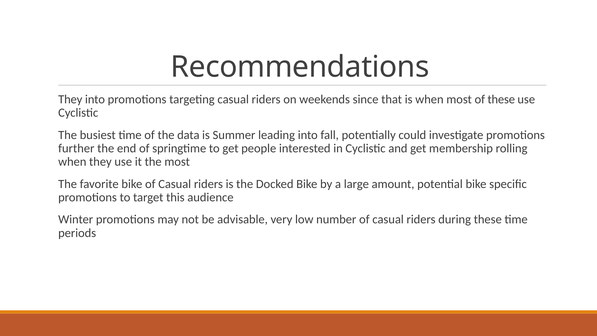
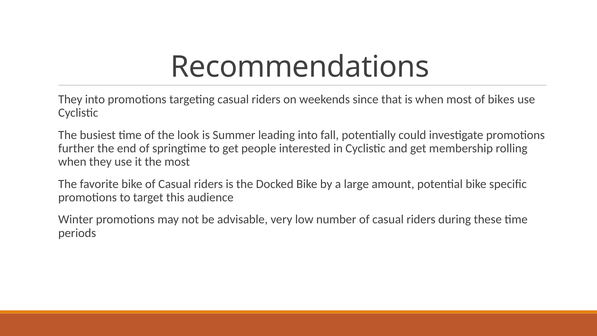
of these: these -> bikes
data: data -> look
